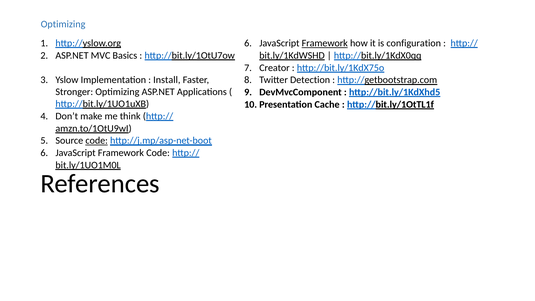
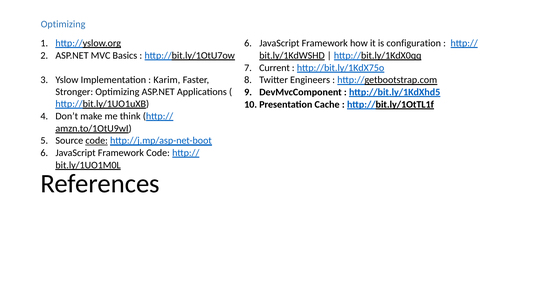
Framework at (325, 43) underline: present -> none
Creator: Creator -> Current
Install: Install -> Karim
Detection: Detection -> Engineers
